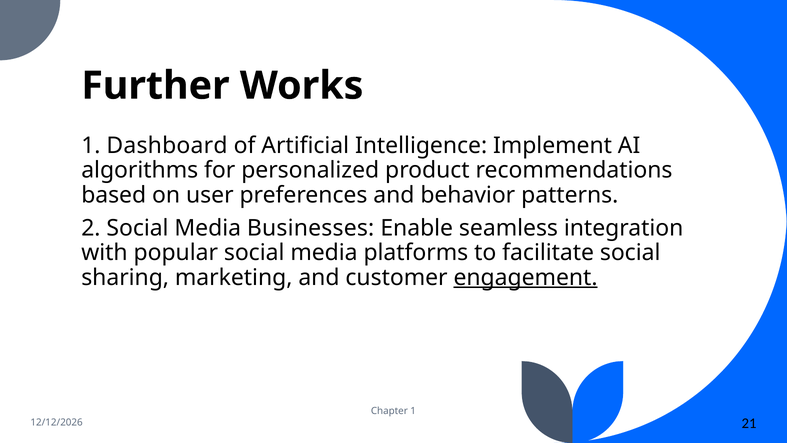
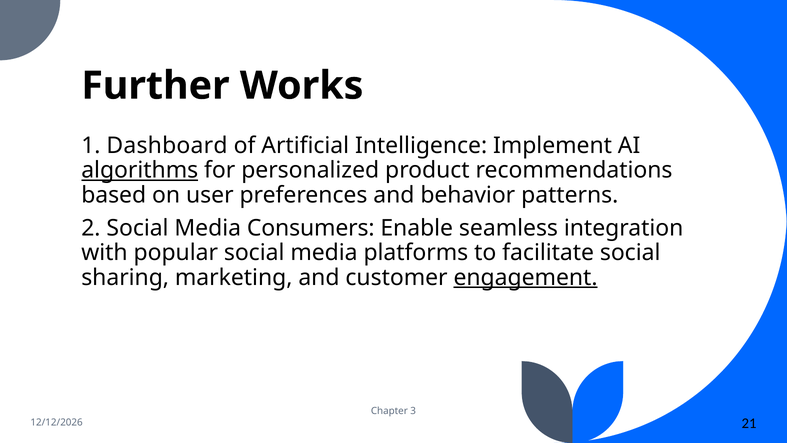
algorithms underline: none -> present
Businesses: Businesses -> Consumers
Chapter 1: 1 -> 3
